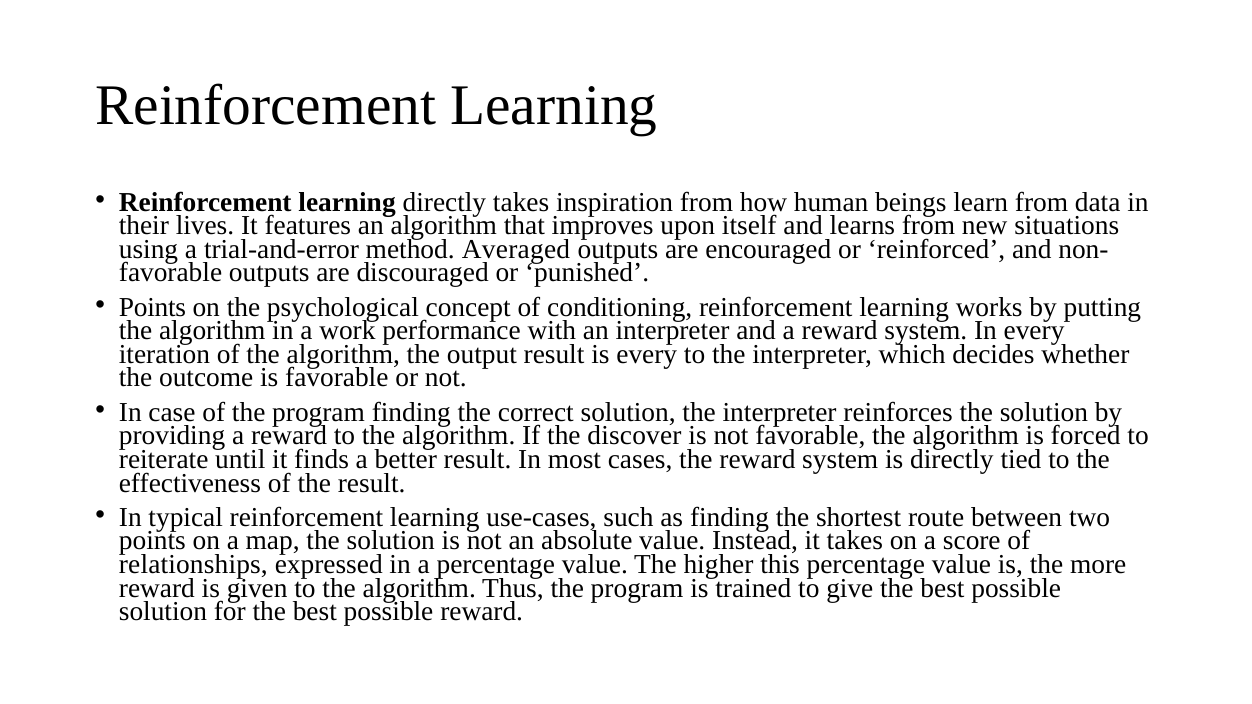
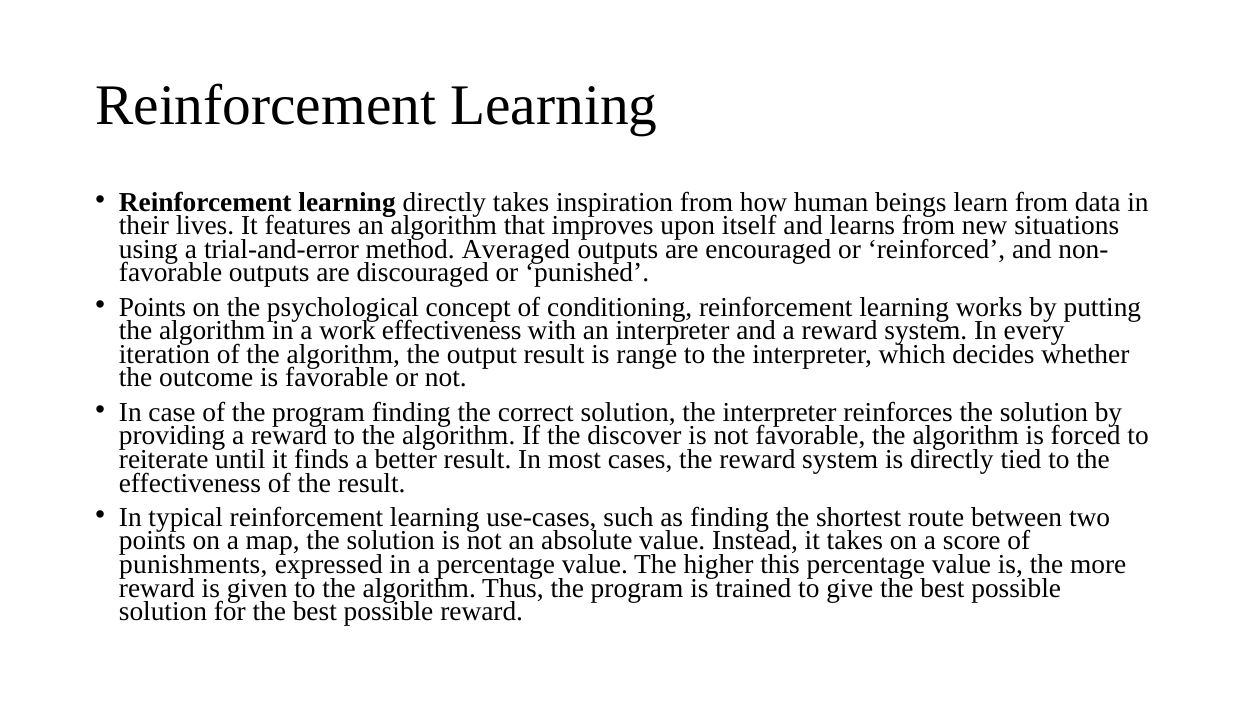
work performance: performance -> effectiveness
is every: every -> range
relationships: relationships -> punishments
